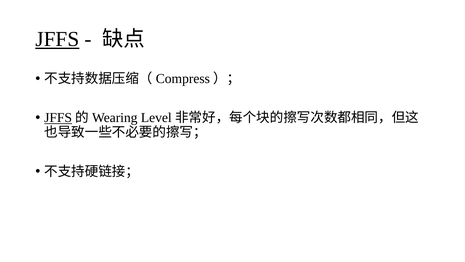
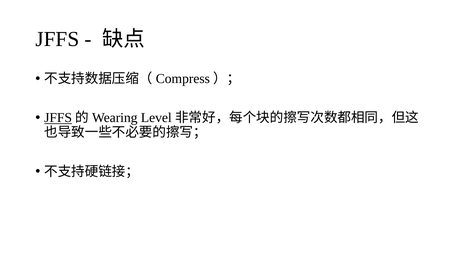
JFFS at (57, 39) underline: present -> none
